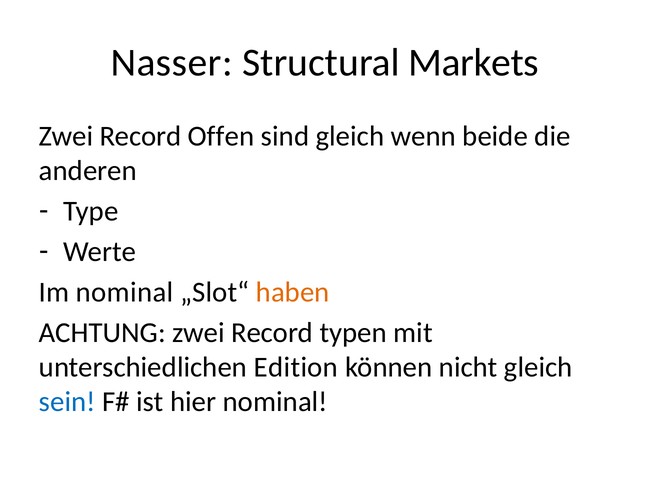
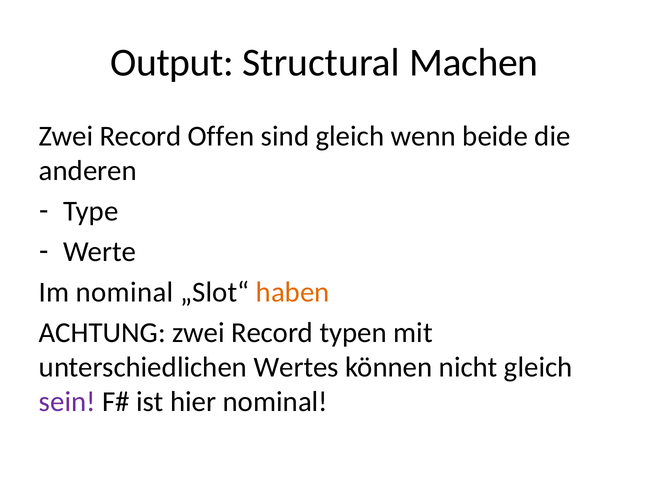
Nasser: Nasser -> Output
Markets: Markets -> Machen
Edition: Edition -> Wertes
sein colour: blue -> purple
